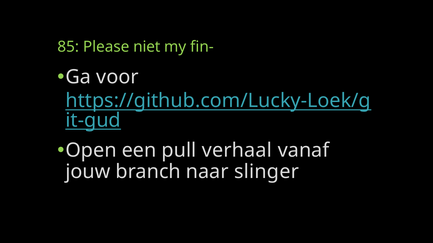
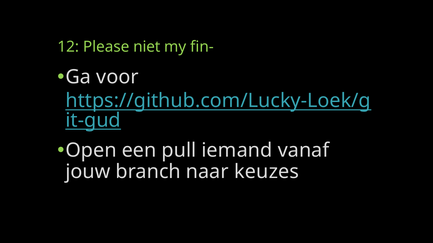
85: 85 -> 12
verhaal: verhaal -> iemand
slinger: slinger -> keuzes
